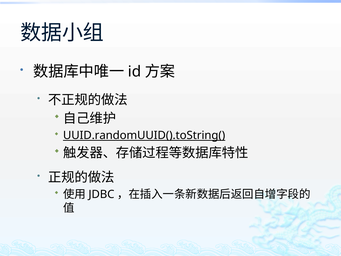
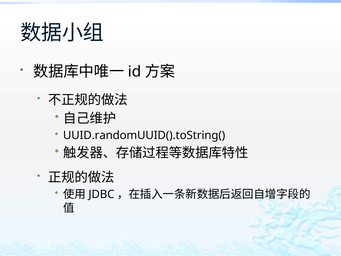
UUID.randomUUID().toString( underline: present -> none
